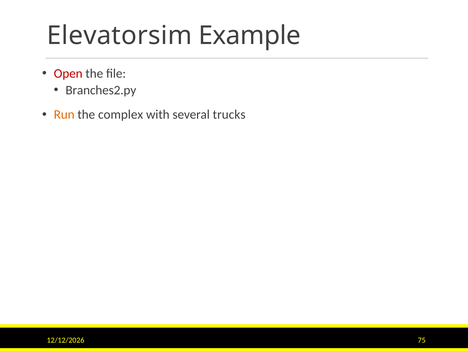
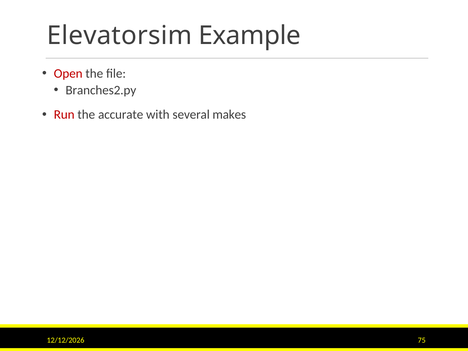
Run colour: orange -> red
complex: complex -> accurate
trucks: trucks -> makes
